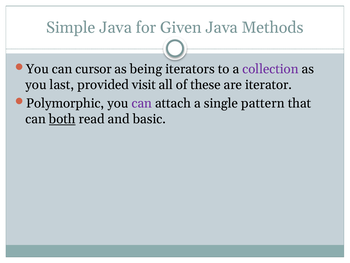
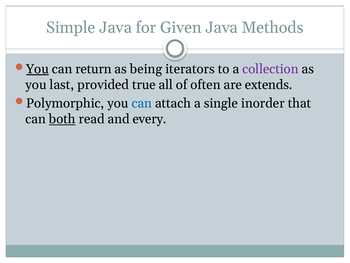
You at (37, 69) underline: none -> present
cursor: cursor -> return
visit: visit -> true
these: these -> often
iterator: iterator -> extends
can at (142, 103) colour: purple -> blue
pattern: pattern -> inorder
basic: basic -> every
